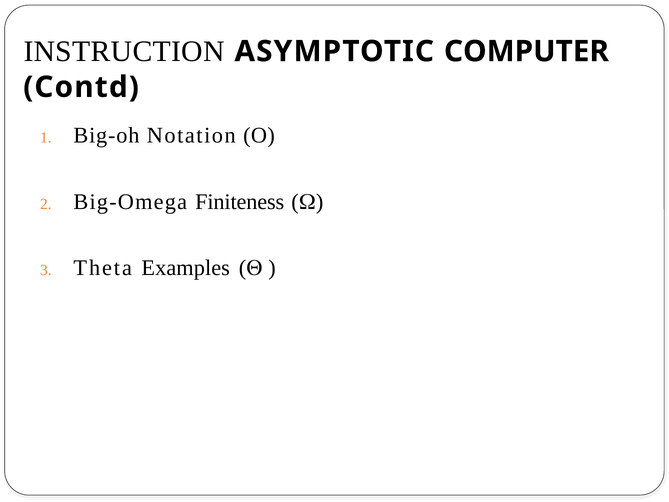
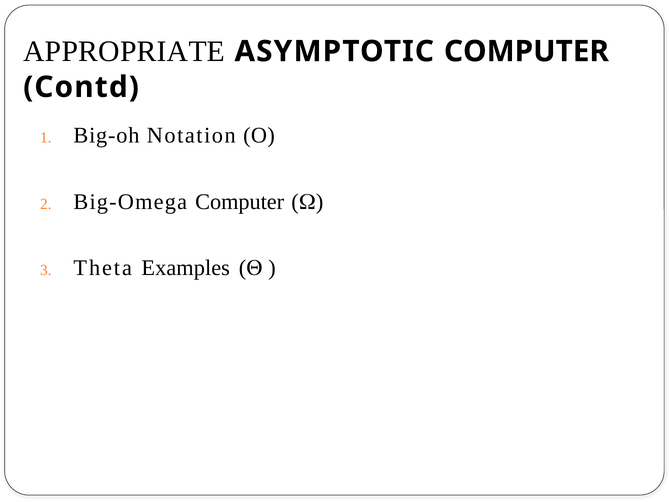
INSTRUCTION: INSTRUCTION -> APPROPRIATE
Big-Omega Finiteness: Finiteness -> Computer
